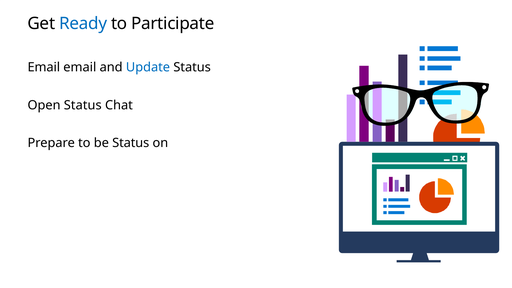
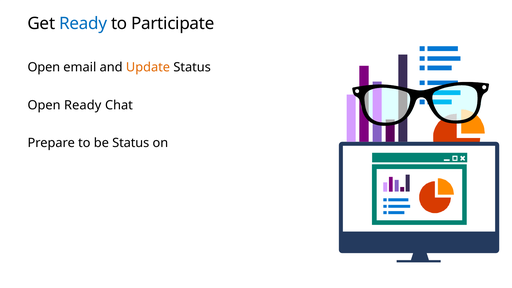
Email at (44, 67): Email -> Open
Update colour: blue -> orange
Open Status: Status -> Ready
